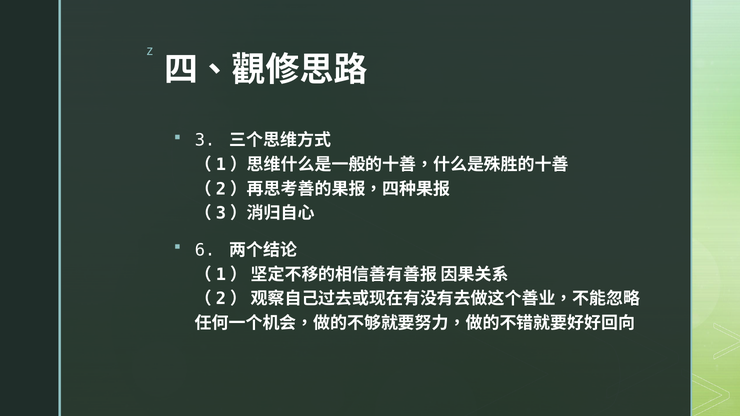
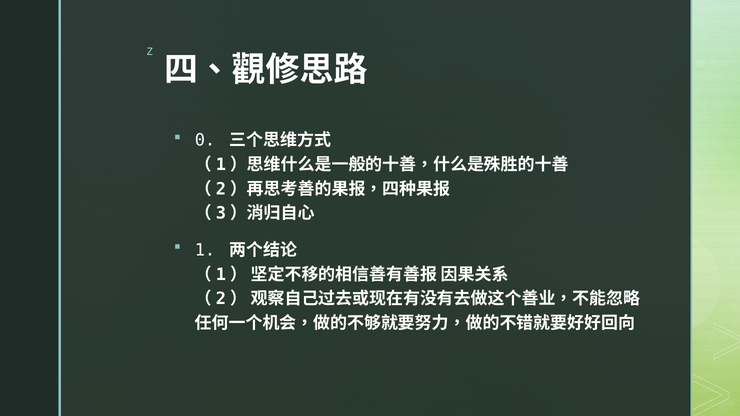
3: 3 -> 0
6: 6 -> 1
